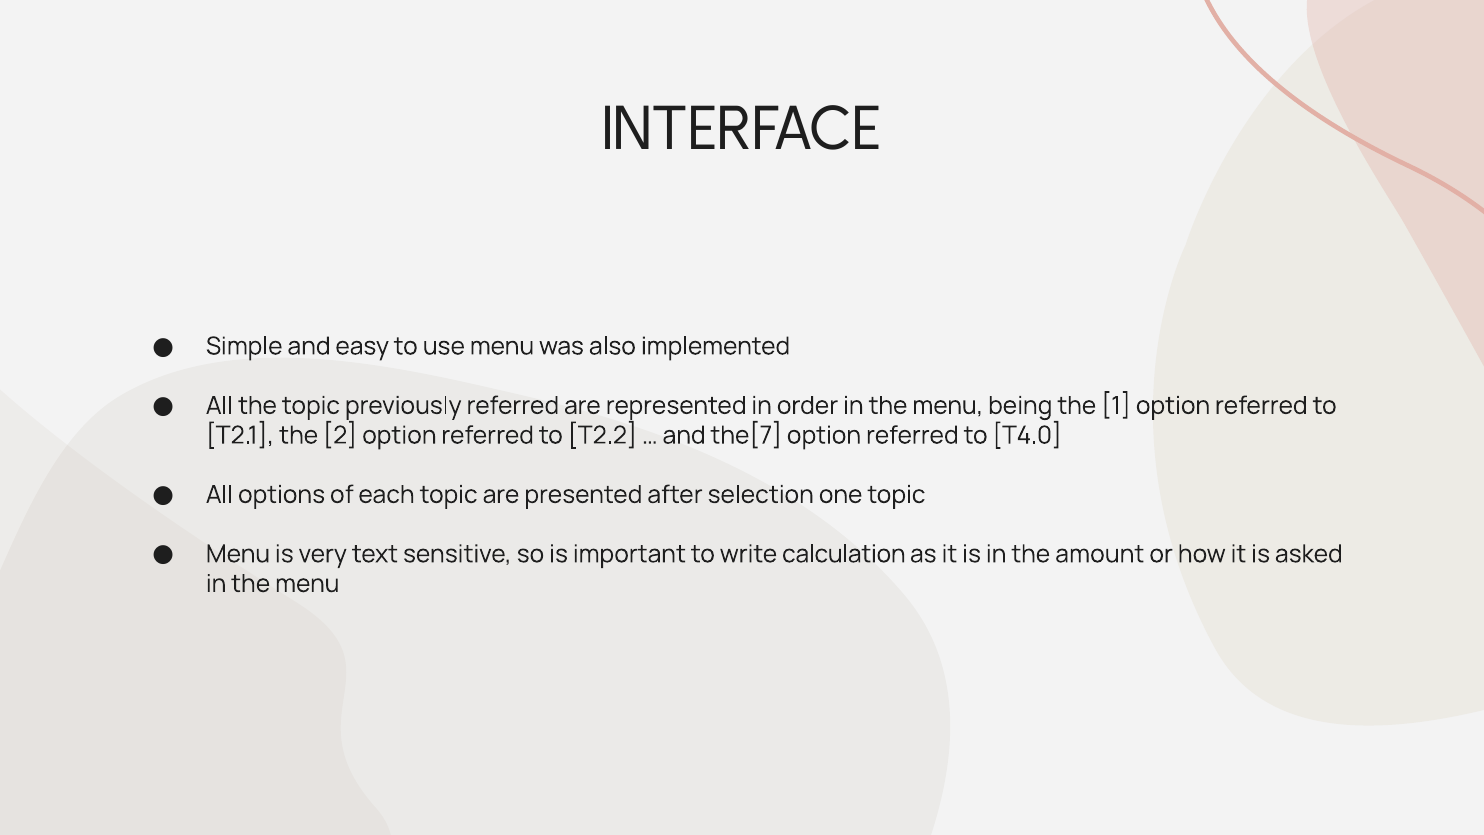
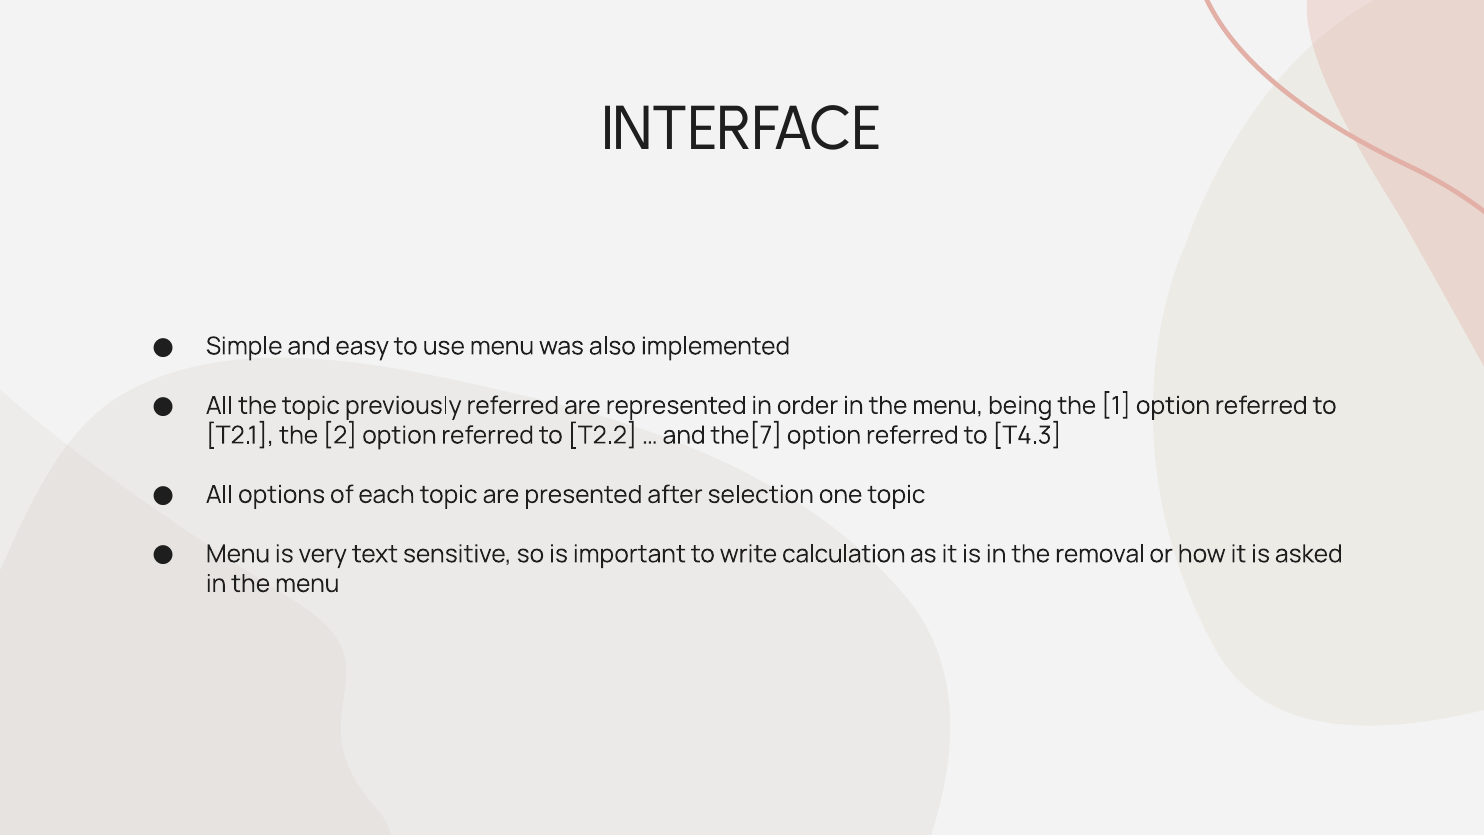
T4.0: T4.0 -> T4.3
amount: amount -> removal
